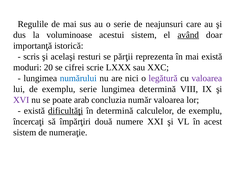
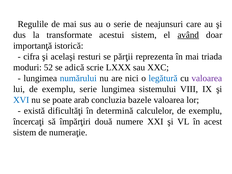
voluminoase: voluminoase -> transformate
scris: scris -> cifra
mai există: există -> triada
20: 20 -> 52
cifrei: cifrei -> adică
legătură colour: purple -> blue
lungimea determină: determină -> sistemului
XVI colour: purple -> blue
număr: număr -> bazele
dificultăţi underline: present -> none
